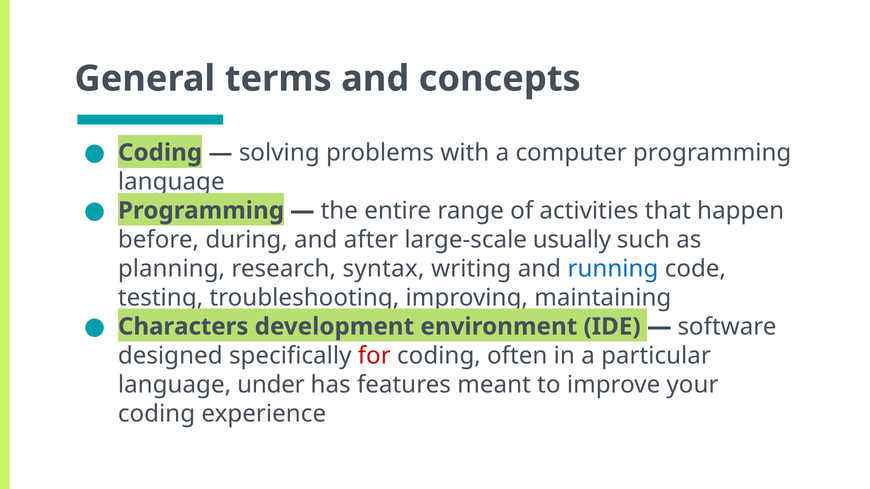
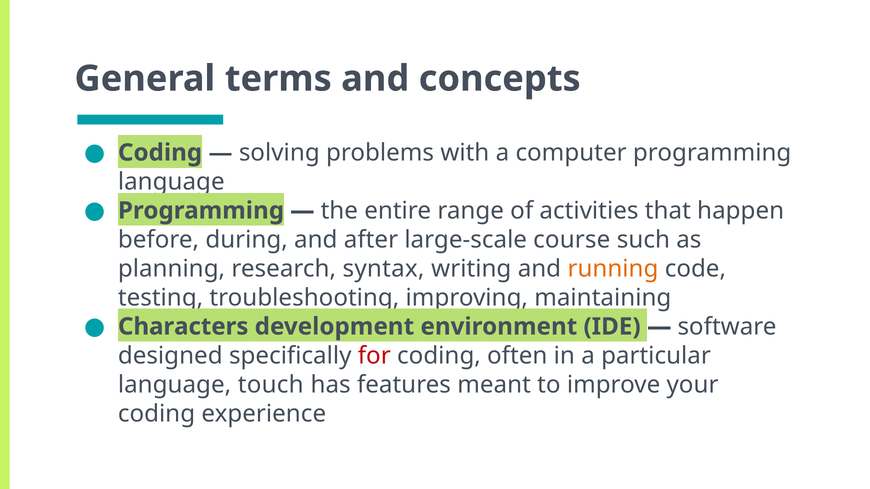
usually: usually -> course
running colour: blue -> orange
under: under -> touch
